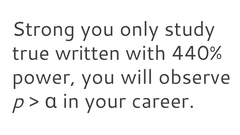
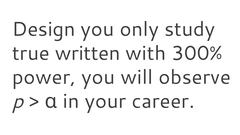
Strong: Strong -> Design
440%: 440% -> 300%
